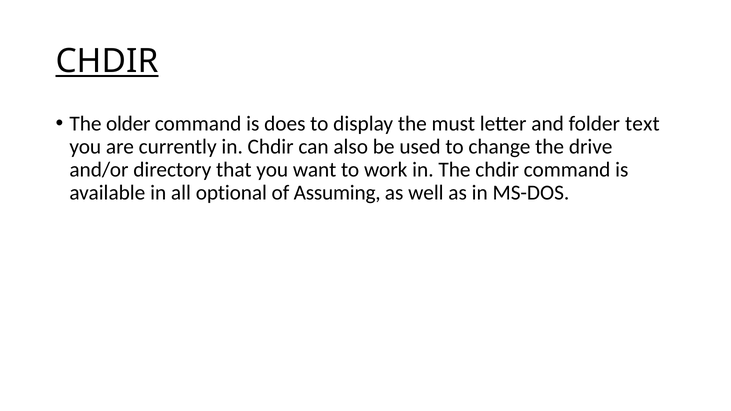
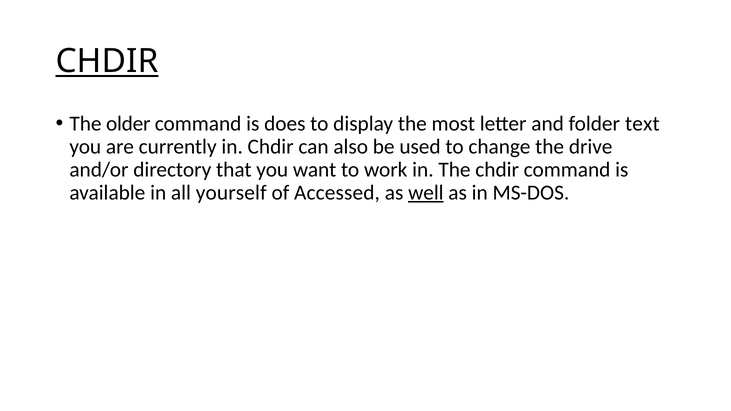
must: must -> most
optional: optional -> yourself
Assuming: Assuming -> Accessed
well underline: none -> present
